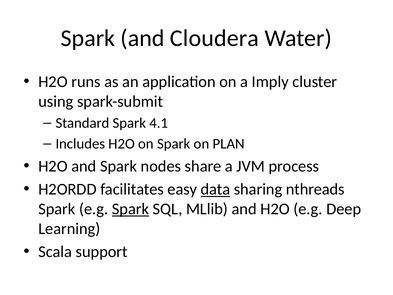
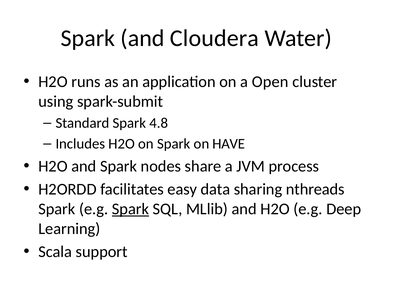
Imply: Imply -> Open
4.1: 4.1 -> 4.8
PLAN: PLAN -> HAVE
data underline: present -> none
